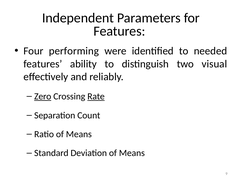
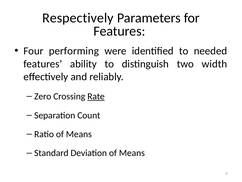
Independent: Independent -> Respectively
visual: visual -> width
Zero underline: present -> none
